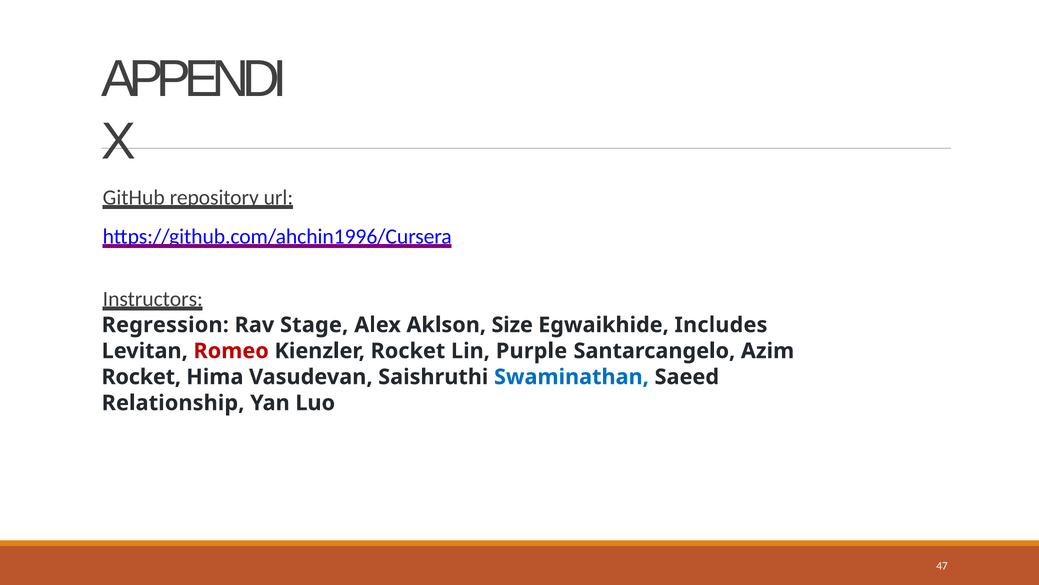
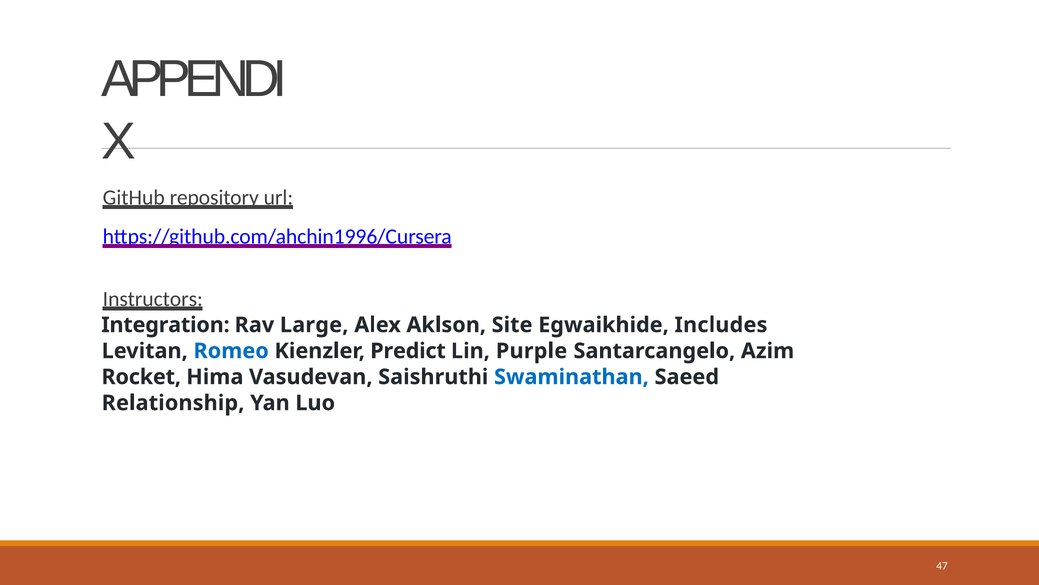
Regression: Regression -> Integration
Stage: Stage -> Large
Size: Size -> Site
Romeo colour: red -> blue
Kienzler Rocket: Rocket -> Predict
